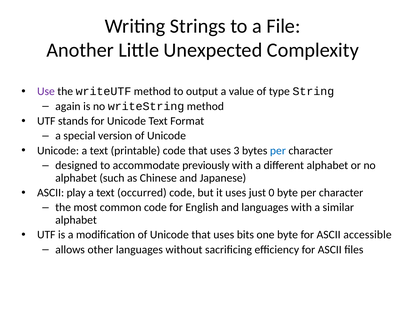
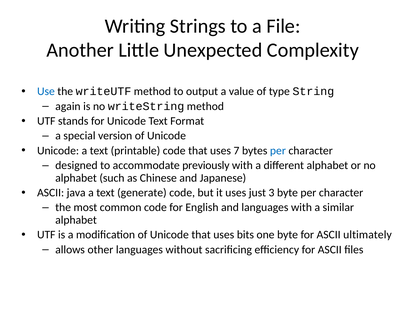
Use colour: purple -> blue
3: 3 -> 7
play: play -> java
occurred: occurred -> generate
0: 0 -> 3
accessible: accessible -> ultimately
